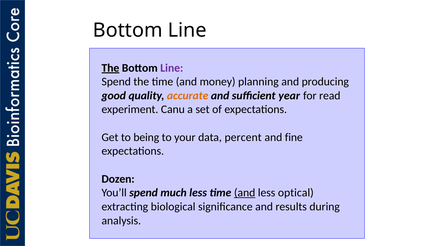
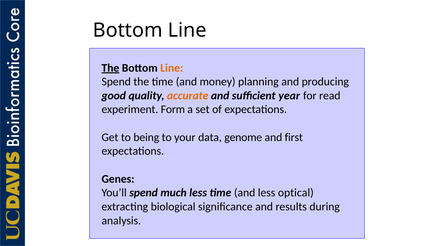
Line at (172, 68) colour: purple -> orange
Canu: Canu -> Form
percent: percent -> genome
fine: fine -> first
Dozen: Dozen -> Genes
and at (245, 193) underline: present -> none
